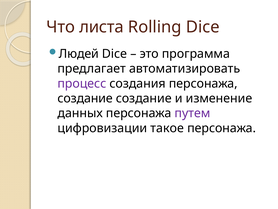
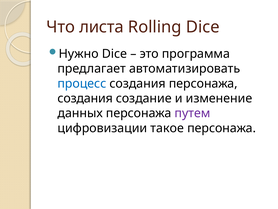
Людей: Людей -> Нужно
процесс colour: purple -> blue
создание at (85, 98): создание -> создания
